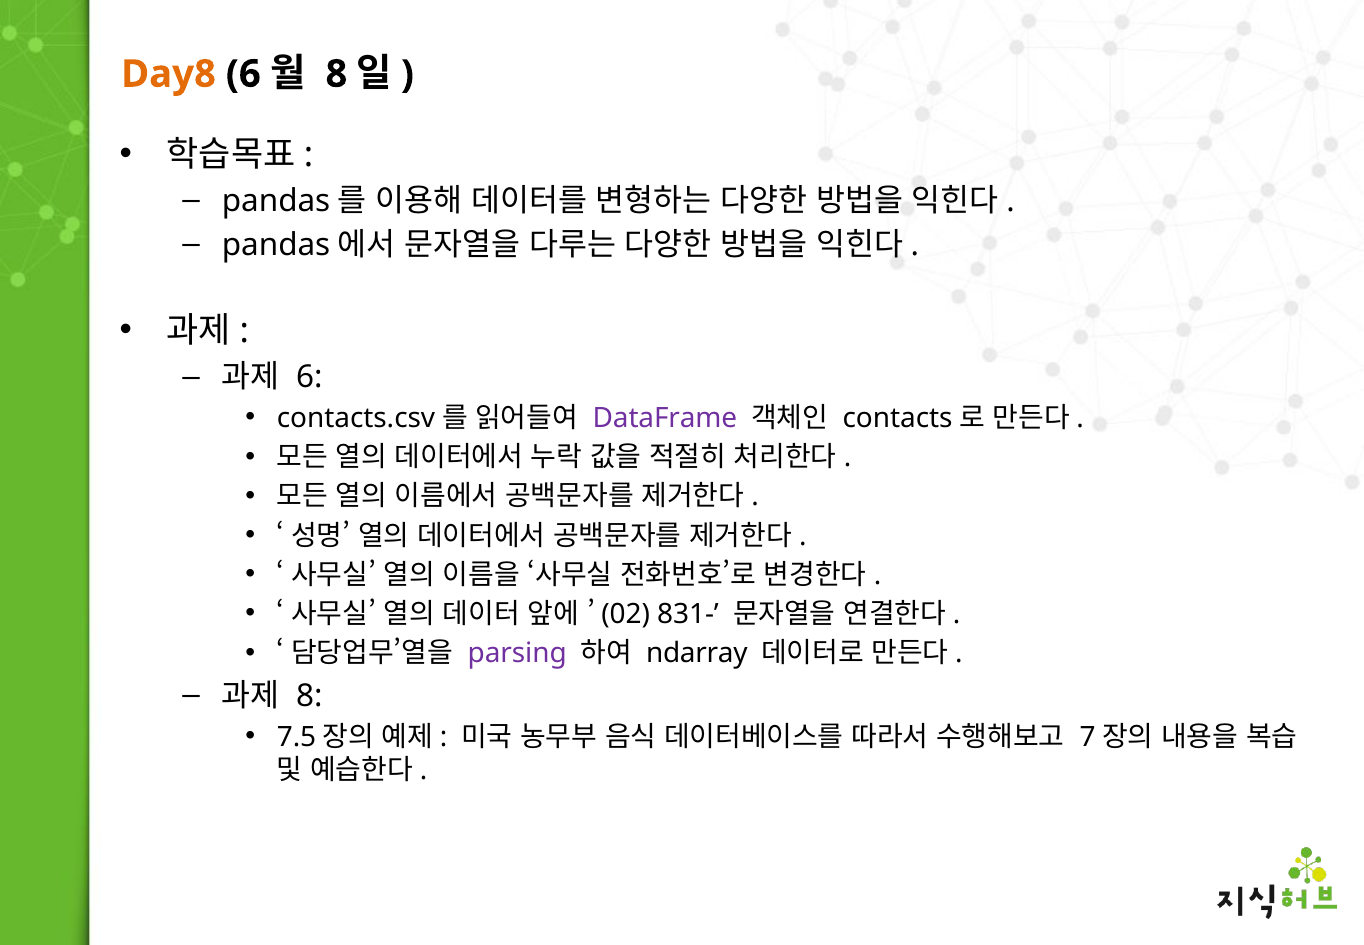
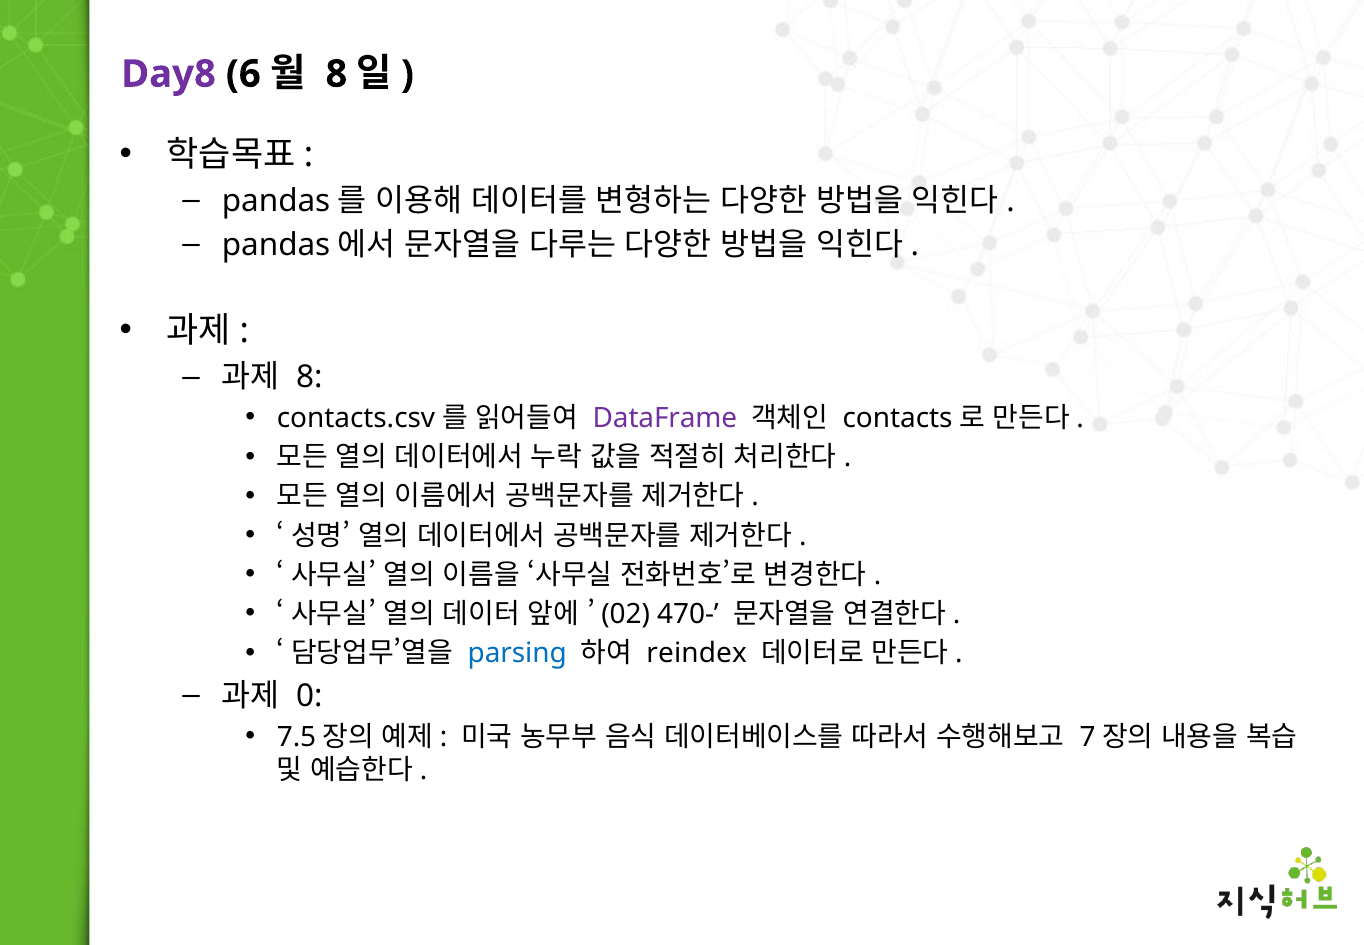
Day8 colour: orange -> purple
6 at (309, 377): 6 -> 8
831-: 831- -> 470-
parsing colour: purple -> blue
ndarray: ndarray -> reindex
8 at (309, 695): 8 -> 0
